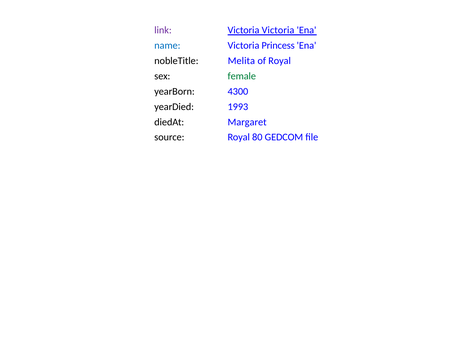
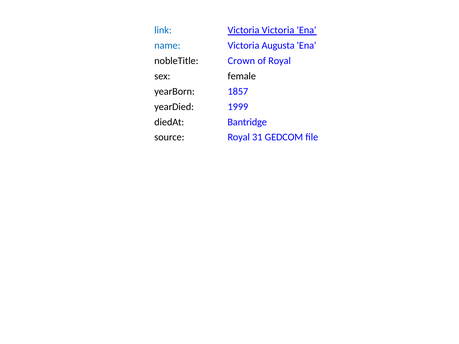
link colour: purple -> blue
Princess: Princess -> Augusta
Melita: Melita -> Crown
female colour: green -> black
4300: 4300 -> 1857
1993: 1993 -> 1999
Margaret: Margaret -> Bantridge
80: 80 -> 31
